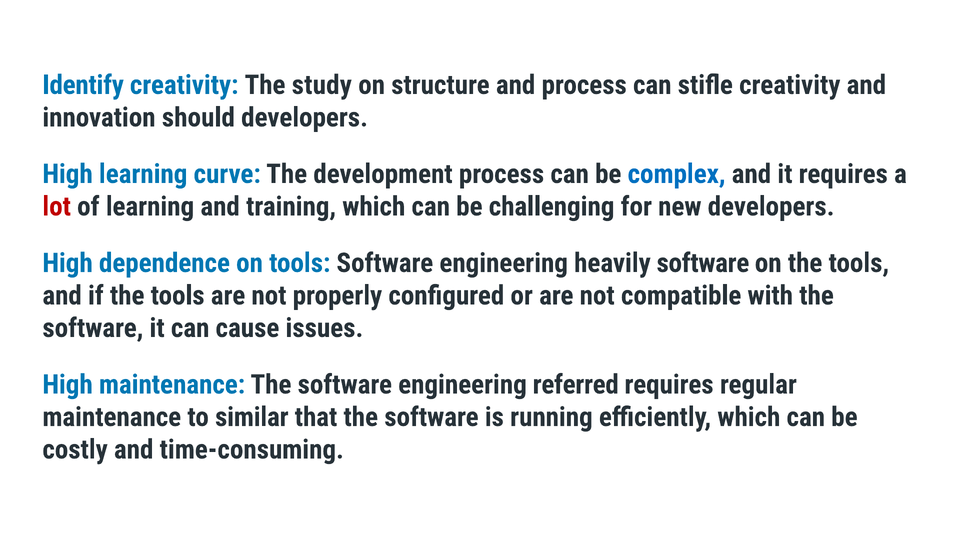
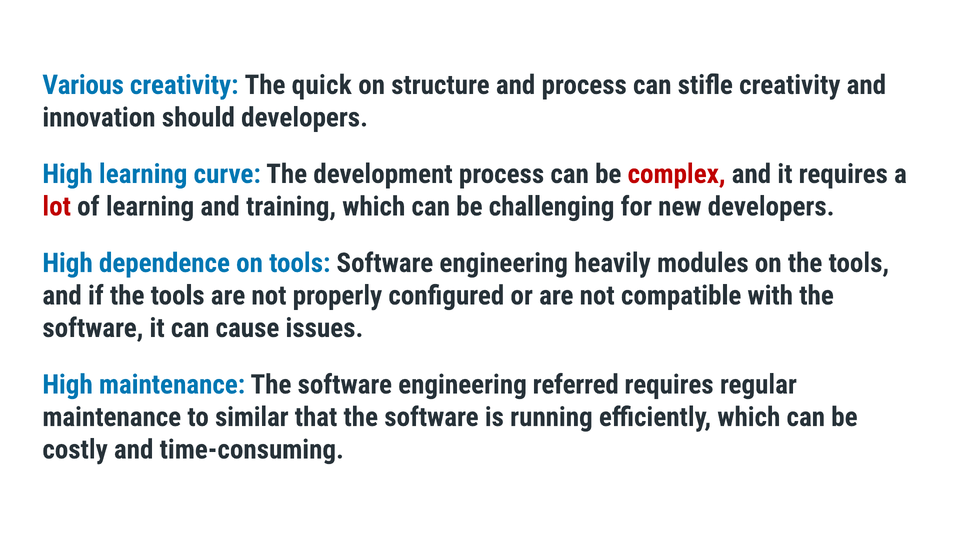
Identify: Identify -> Various
study: study -> quick
complex colour: blue -> red
heavily software: software -> modules
